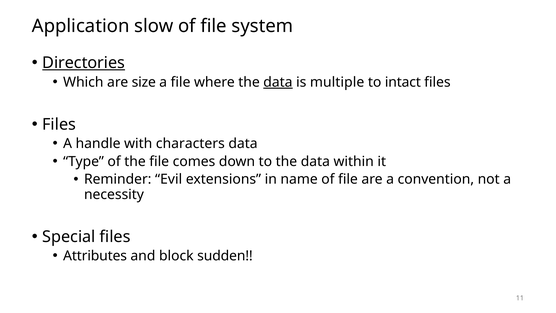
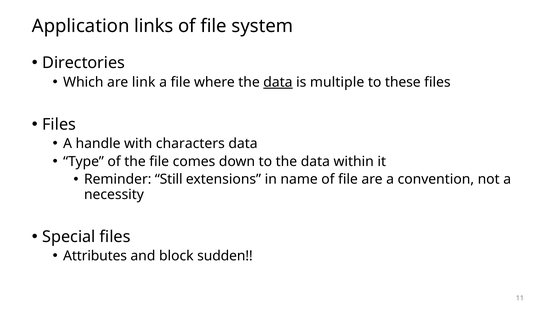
slow: slow -> links
Directories underline: present -> none
size: size -> link
intact: intact -> these
Evil: Evil -> Still
